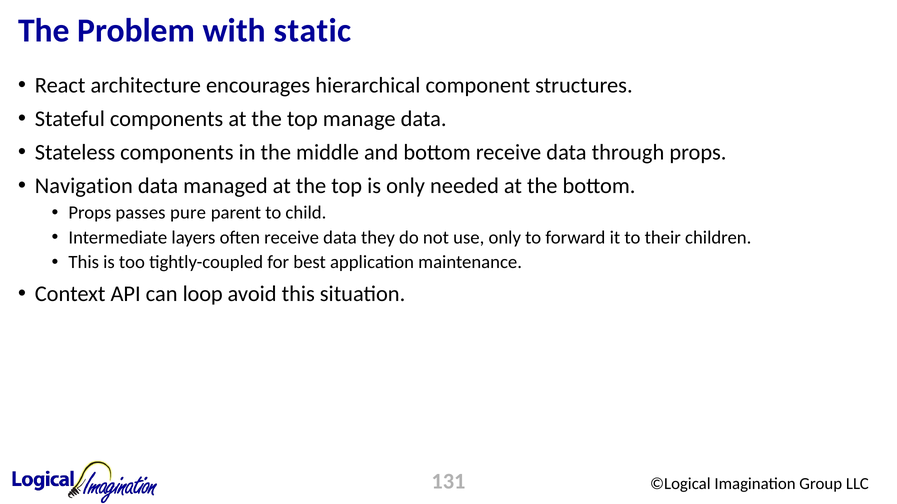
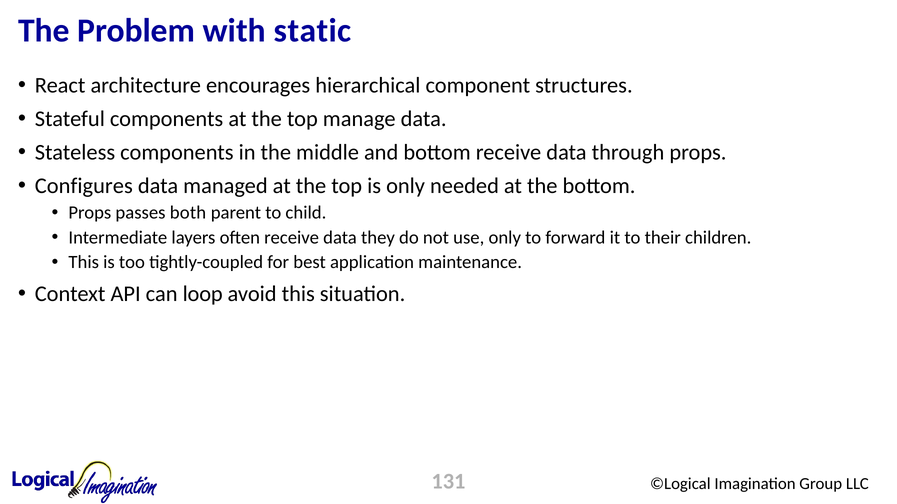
Navigation: Navigation -> Configures
pure: pure -> both
